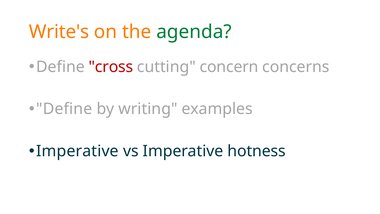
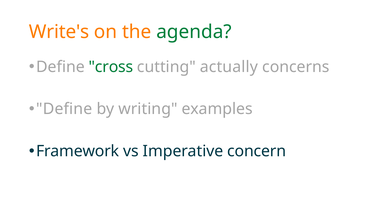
cross colour: red -> green
concern: concern -> actually
Imperative at (77, 151): Imperative -> Framework
hotness: hotness -> concern
